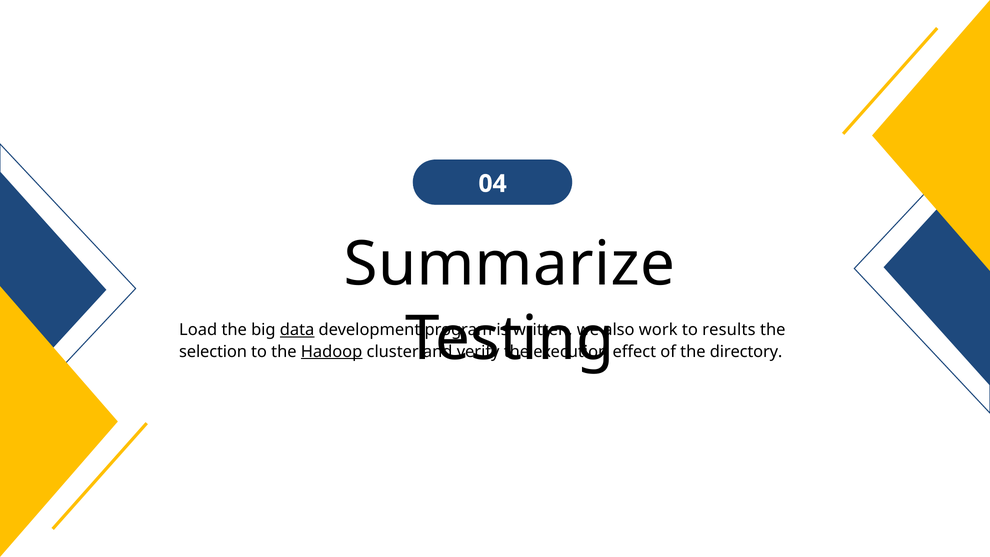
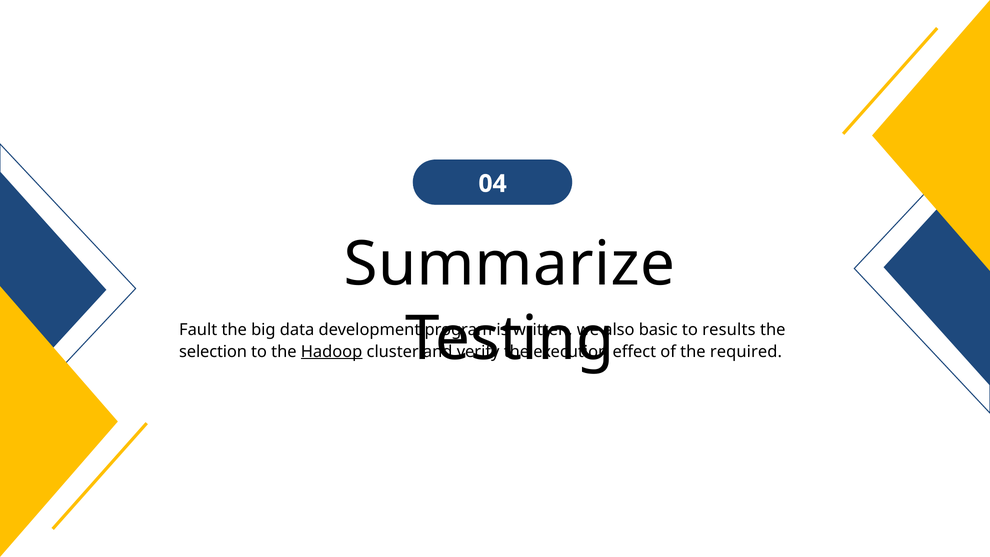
Load: Load -> Fault
data underline: present -> none
work: work -> basic
directory: directory -> required
